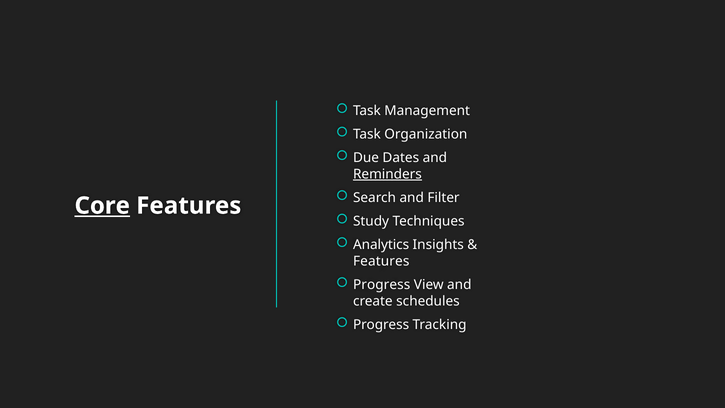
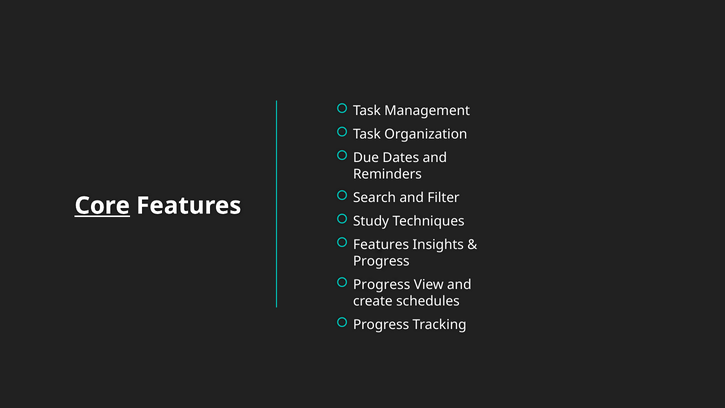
Reminders underline: present -> none
Analytics at (381, 245): Analytics -> Features
Features at (381, 261): Features -> Progress
